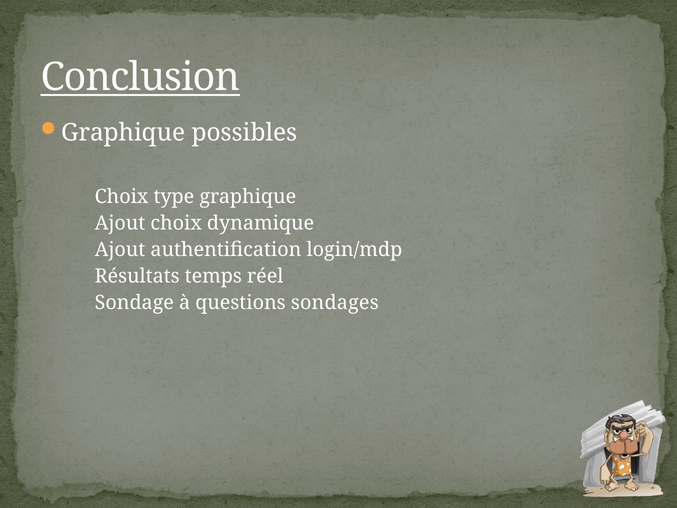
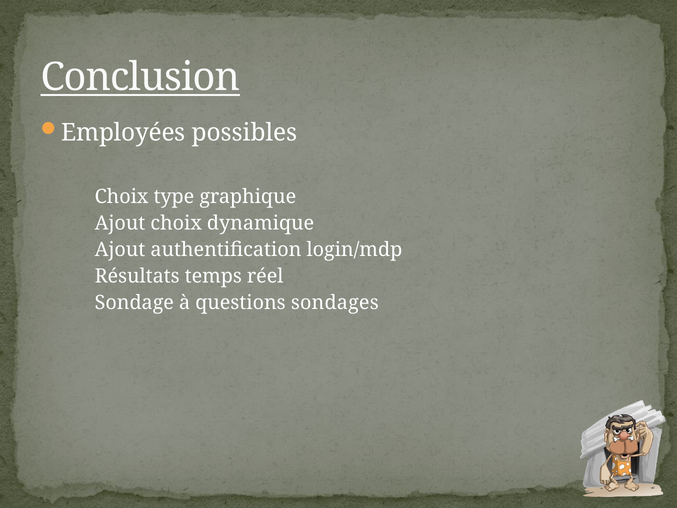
Graphique at (123, 133): Graphique -> Employées
